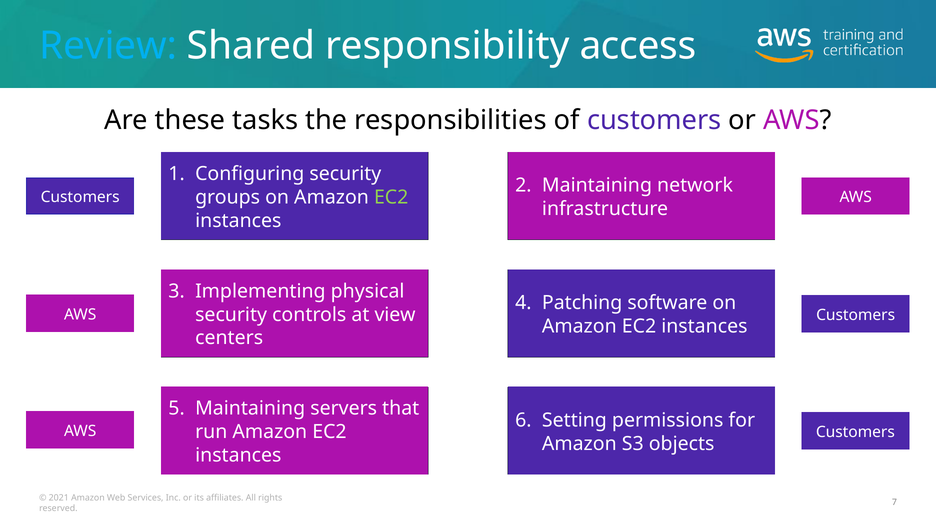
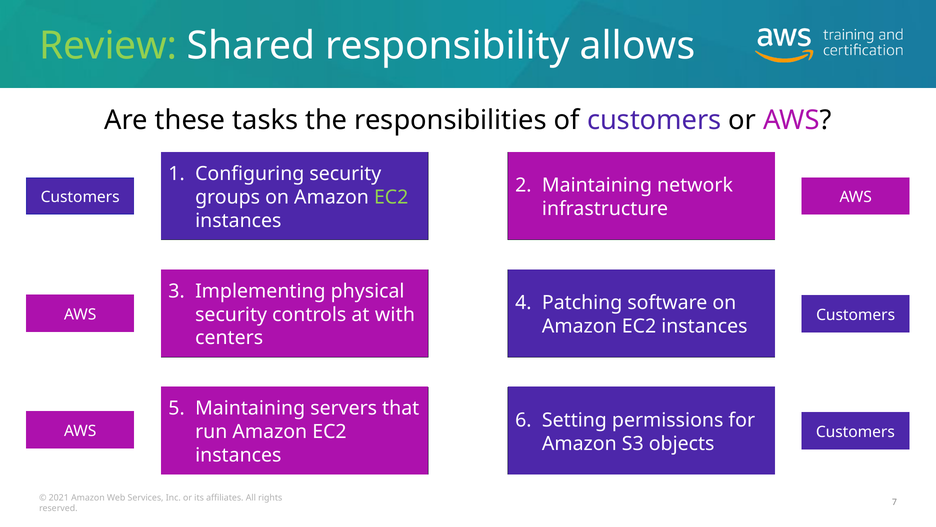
Review colour: light blue -> light green
access: access -> allows
view: view -> with
